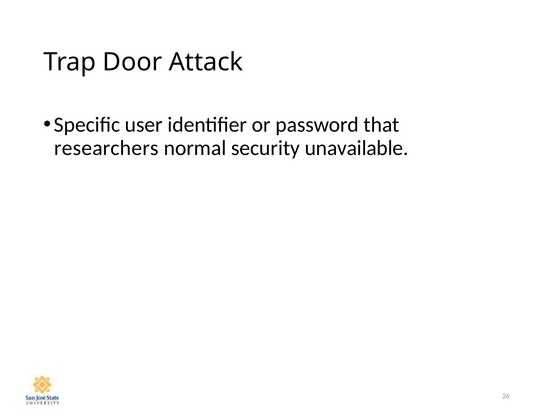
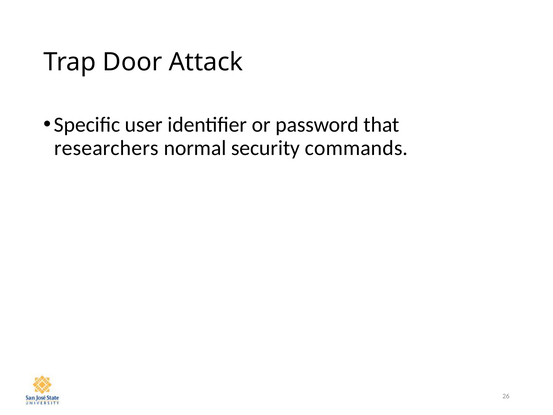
unavailable: unavailable -> commands
